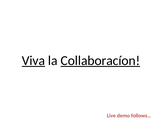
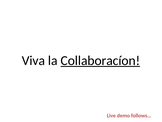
Viva underline: present -> none
